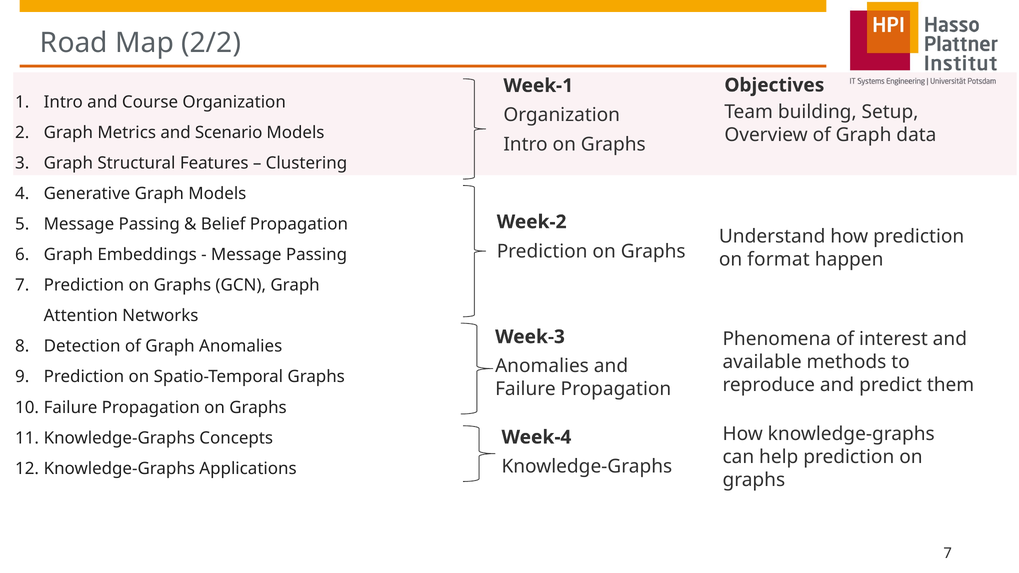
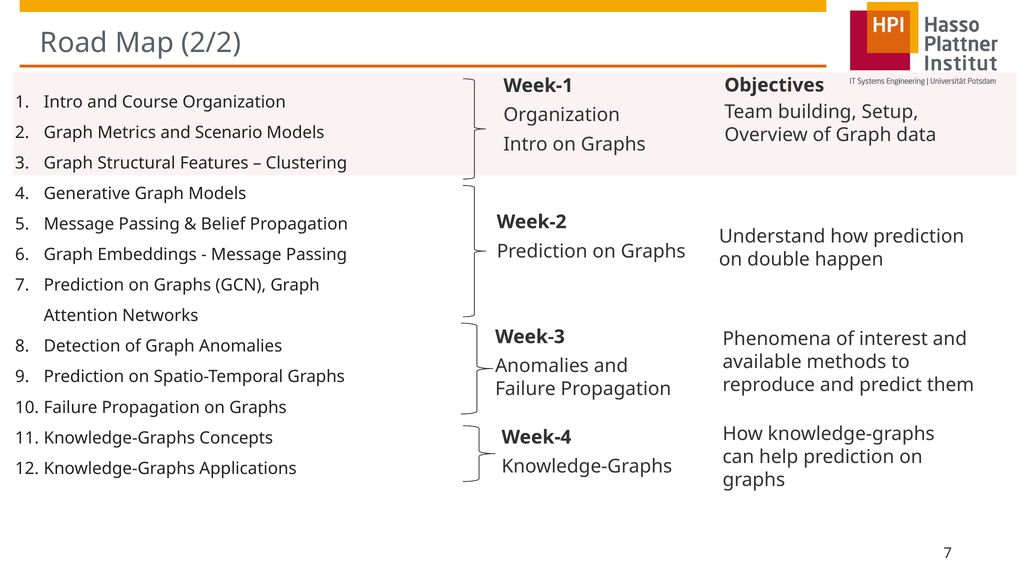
format: format -> double
